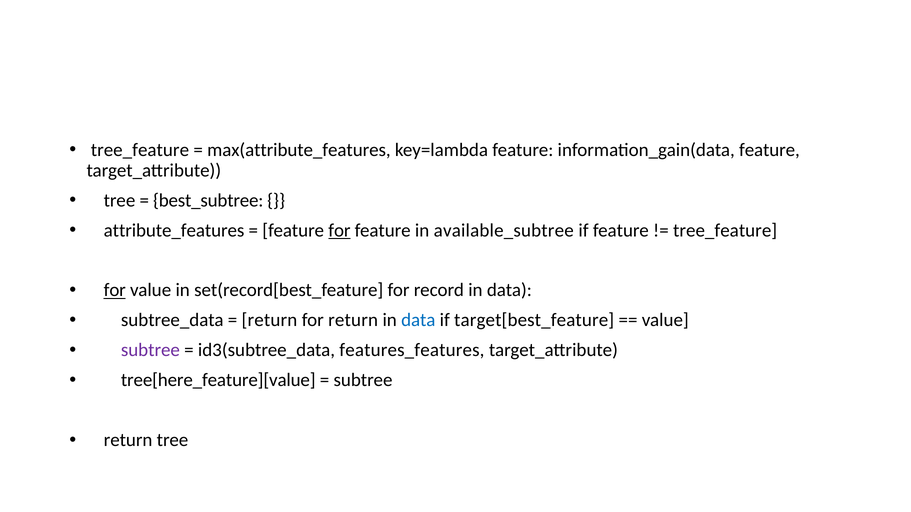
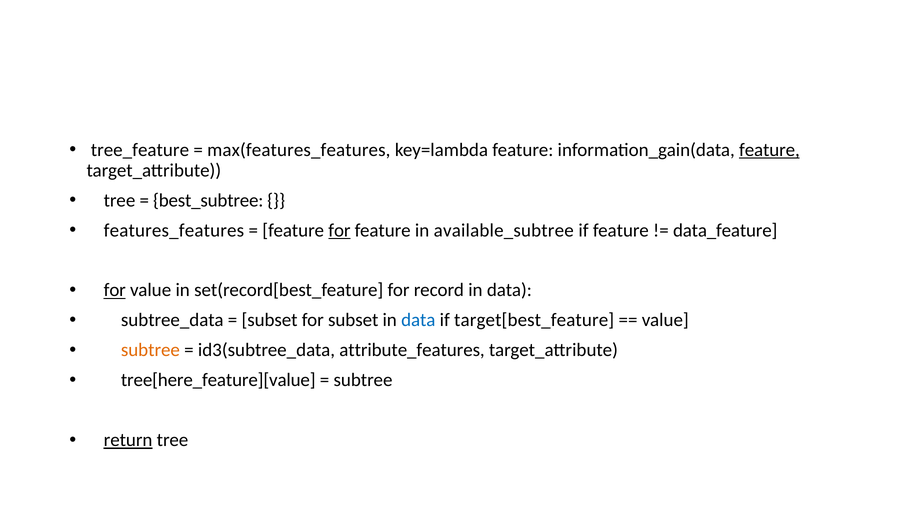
max(attribute_features: max(attribute_features -> max(features_features
feature at (769, 150) underline: none -> present
attribute_features: attribute_features -> features_features
tree_feature at (725, 230): tree_feature -> data_feature
return at (269, 320): return -> subset
for return: return -> subset
subtree at (150, 350) colour: purple -> orange
features_features: features_features -> attribute_features
return at (128, 440) underline: none -> present
